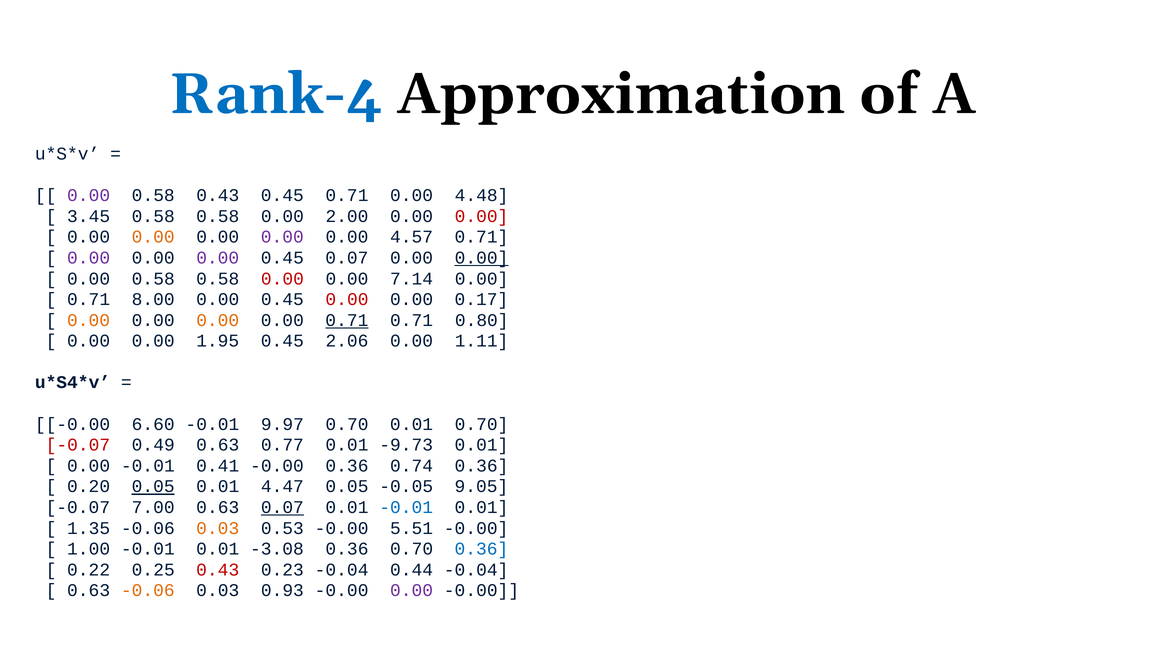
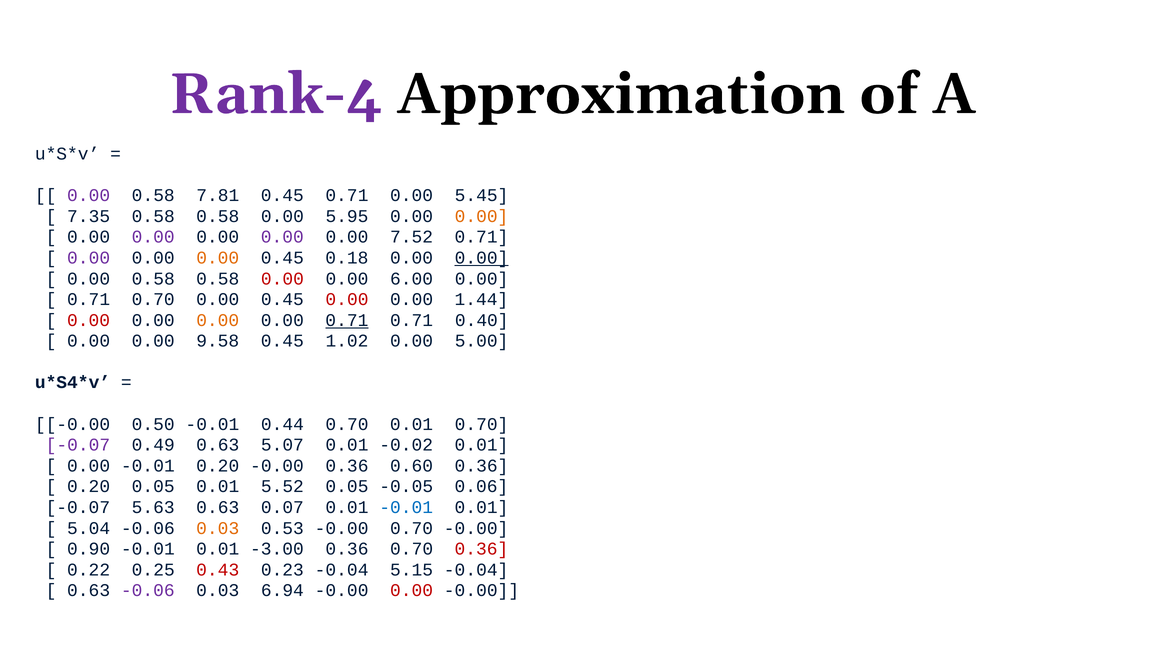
Rank-4 colour: blue -> purple
0.58 0.43: 0.43 -> 7.81
4.48: 4.48 -> 5.45
3.45: 3.45 -> 7.35
2.00: 2.00 -> 5.95
0.00 at (482, 216) colour: red -> orange
0.00 at (153, 237) colour: orange -> purple
4.57: 4.57 -> 7.52
0.00 at (218, 258) colour: purple -> orange
0.45 0.07: 0.07 -> 0.18
7.14: 7.14 -> 6.00
0.71 8.00: 8.00 -> 0.70
0.17: 0.17 -> 1.44
0.00 at (89, 320) colour: orange -> red
0.80: 0.80 -> 0.40
1.95: 1.95 -> 9.58
2.06: 2.06 -> 1.02
1.11: 1.11 -> 5.00
6.60: 6.60 -> 0.50
9.97: 9.97 -> 0.44
-0.07 at (78, 445) colour: red -> purple
0.77: 0.77 -> 5.07
-9.73: -9.73 -> -0.02
-0.01 0.41: 0.41 -> 0.20
0.74: 0.74 -> 0.60
0.05 at (153, 486) underline: present -> none
4.47: 4.47 -> 5.52
9.05: 9.05 -> 0.06
7.00: 7.00 -> 5.63
0.07 at (282, 507) underline: present -> none
1.35: 1.35 -> 5.04
-0.00 5.51: 5.51 -> 0.70
1.00: 1.00 -> 0.90
-3.08: -3.08 -> -3.00
0.36 at (481, 549) colour: blue -> red
0.44: 0.44 -> 5.15
-0.06 at (148, 590) colour: orange -> purple
0.93: 0.93 -> 6.94
0.00 at (412, 590) colour: purple -> red
